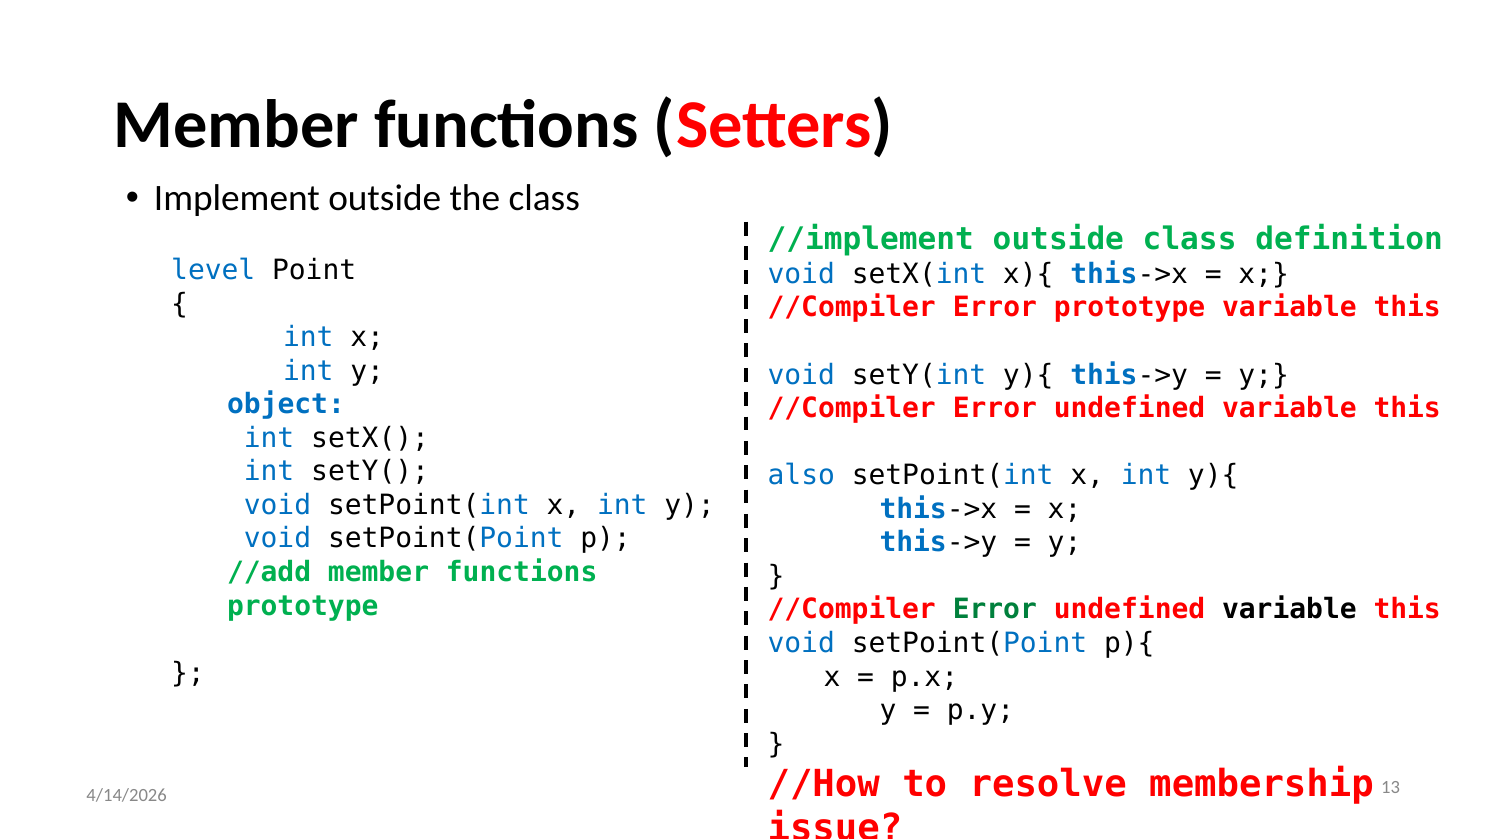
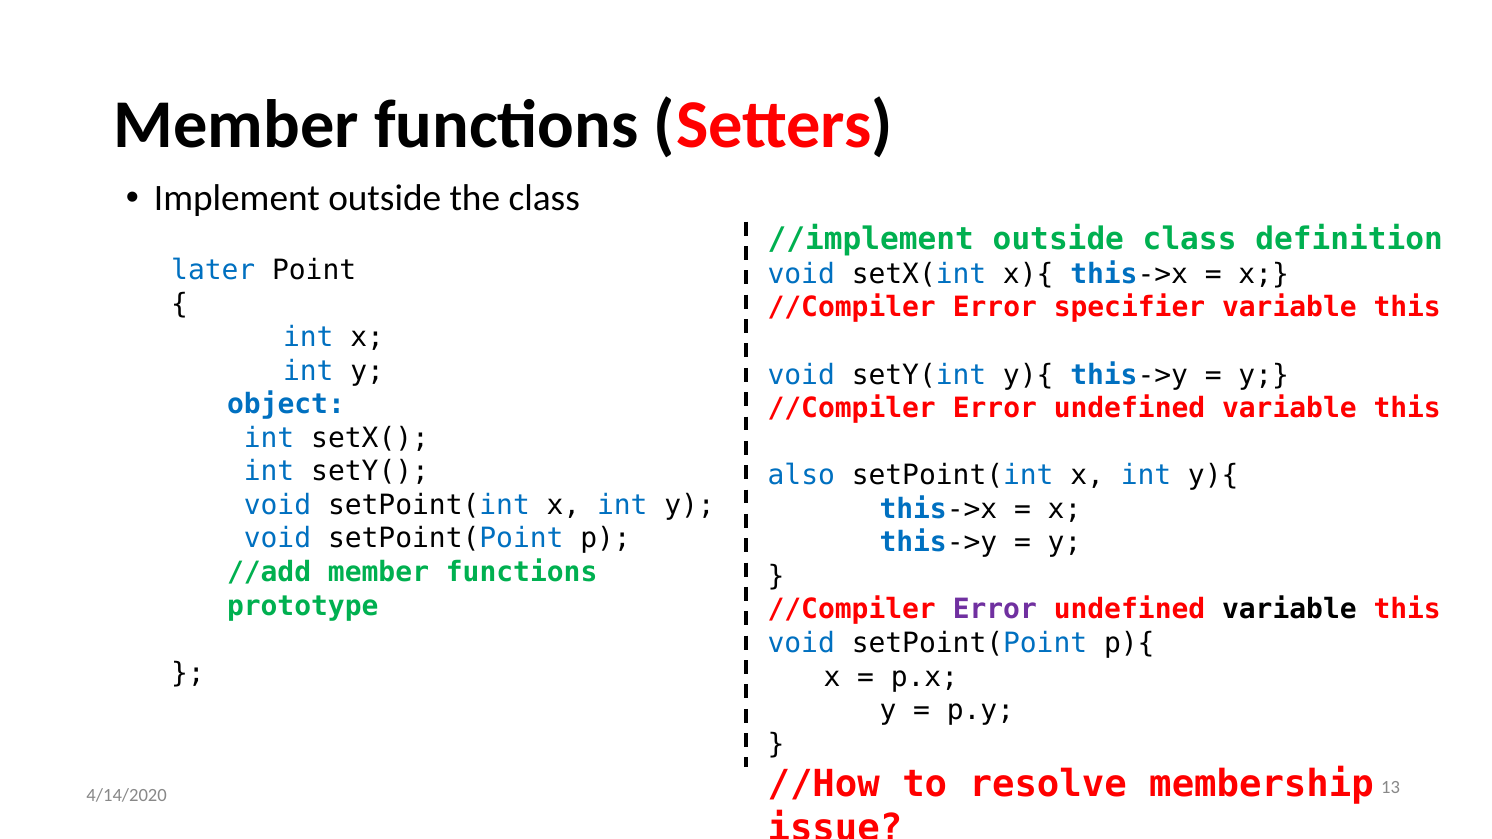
level: level -> later
Error prototype: prototype -> specifier
Error at (995, 610) colour: green -> purple
4/14/2026: 4/14/2026 -> 4/14/2020
